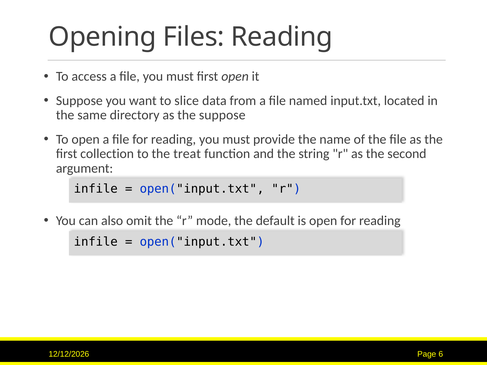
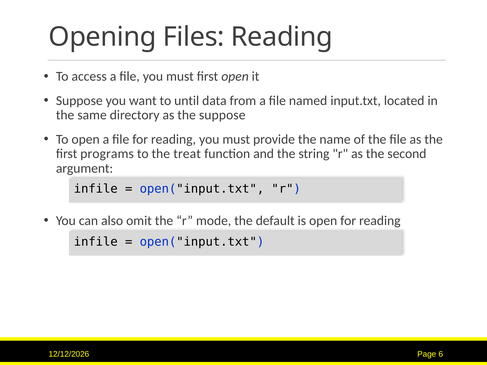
slice: slice -> until
collection: collection -> programs
